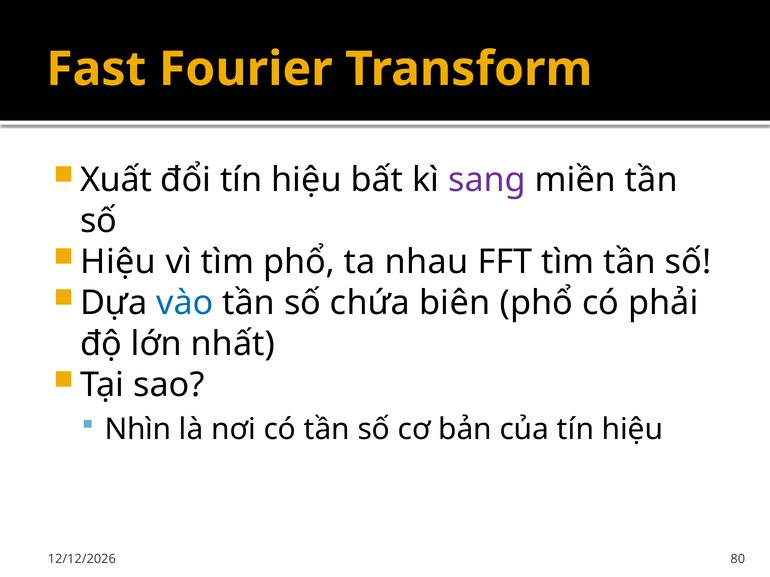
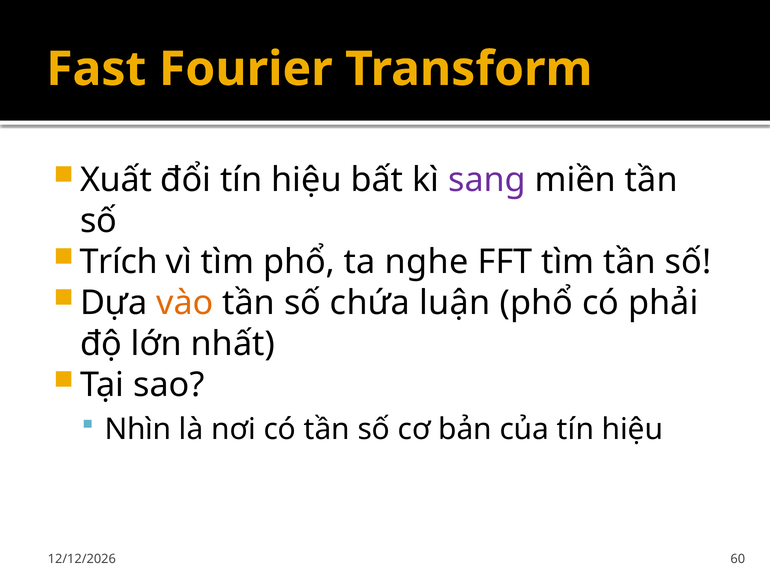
Hiệu at (118, 262): Hiệu -> Trích
nhau: nhau -> nghe
vào colour: blue -> orange
biên: biên -> luận
80: 80 -> 60
